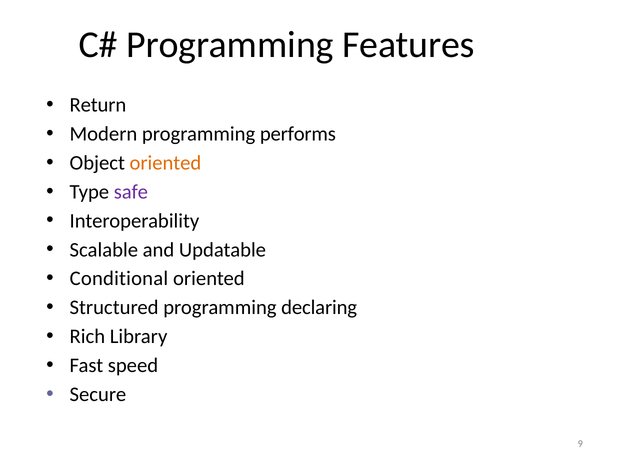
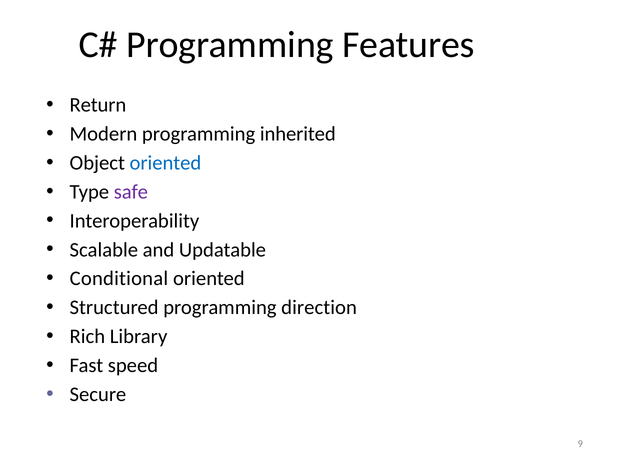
performs: performs -> inherited
oriented at (165, 163) colour: orange -> blue
declaring: declaring -> direction
